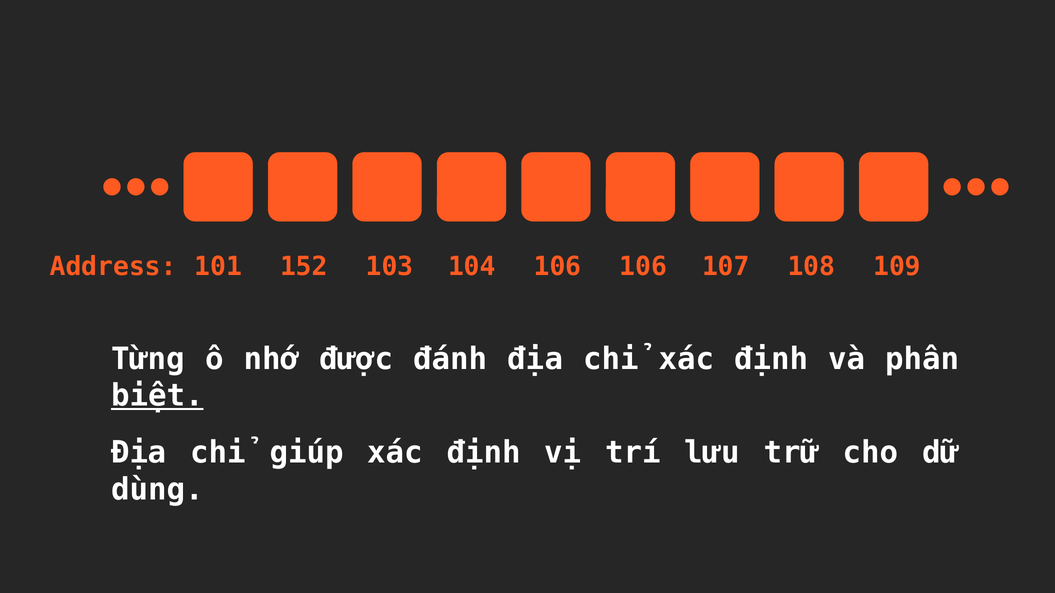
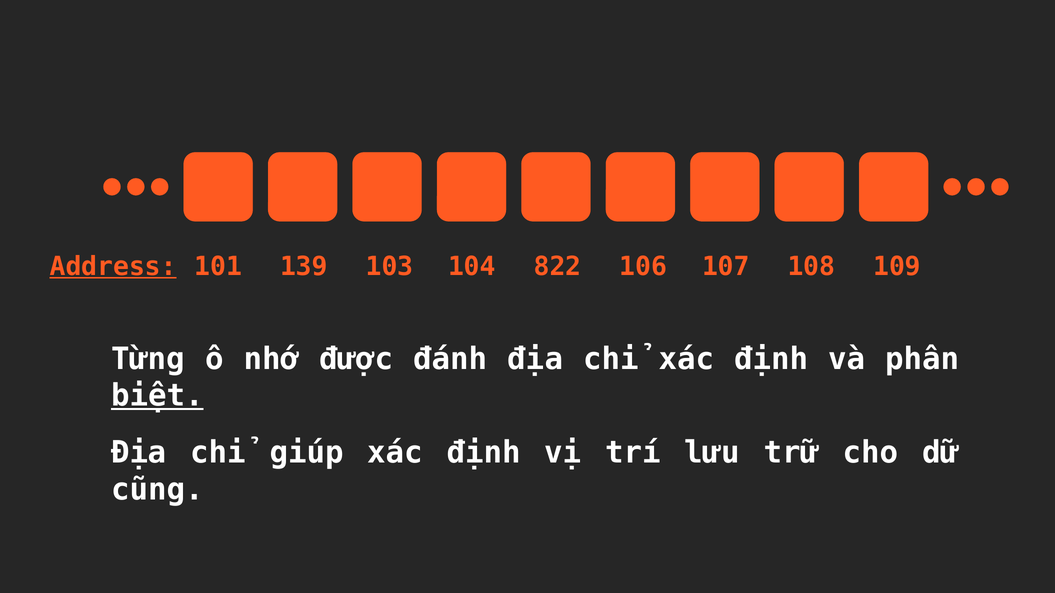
Address underline: none -> present
152: 152 -> 139
104 106: 106 -> 822
dùng: dùng -> cũng
